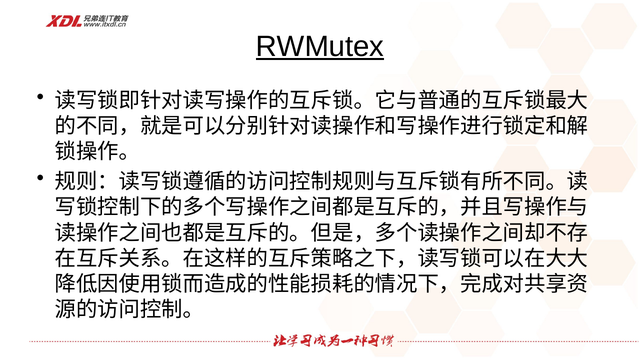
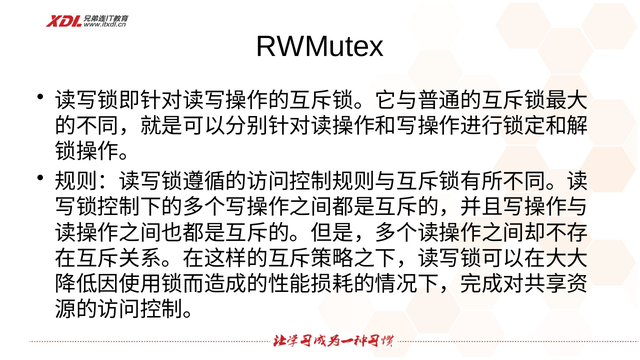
RWMutex underline: present -> none
